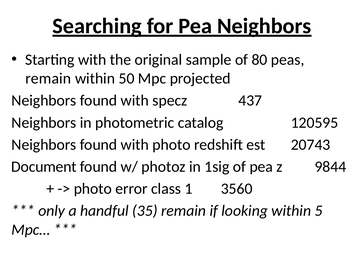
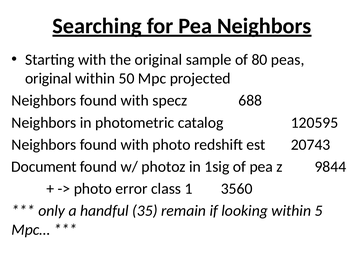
remain at (48, 78): remain -> original
437: 437 -> 688
